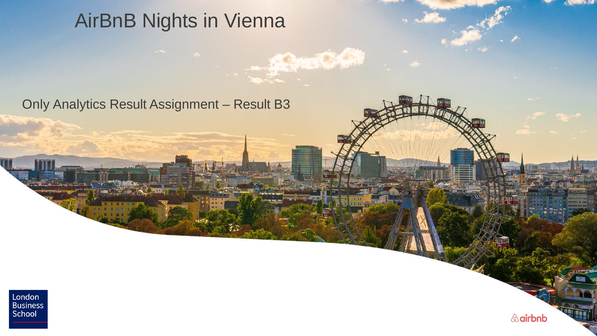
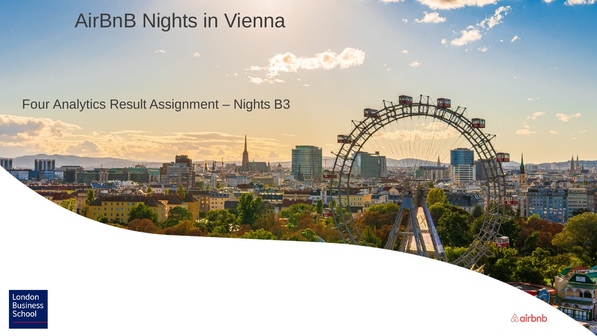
Only: Only -> Four
Result at (252, 105): Result -> Nights
